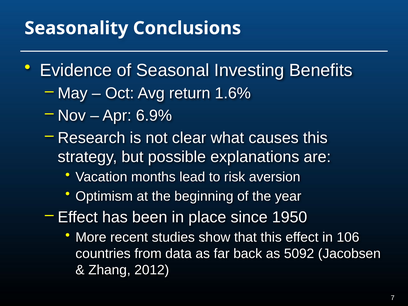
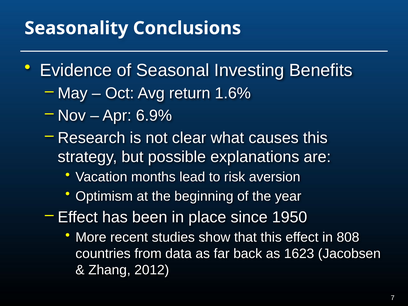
106: 106 -> 808
5092: 5092 -> 1623
